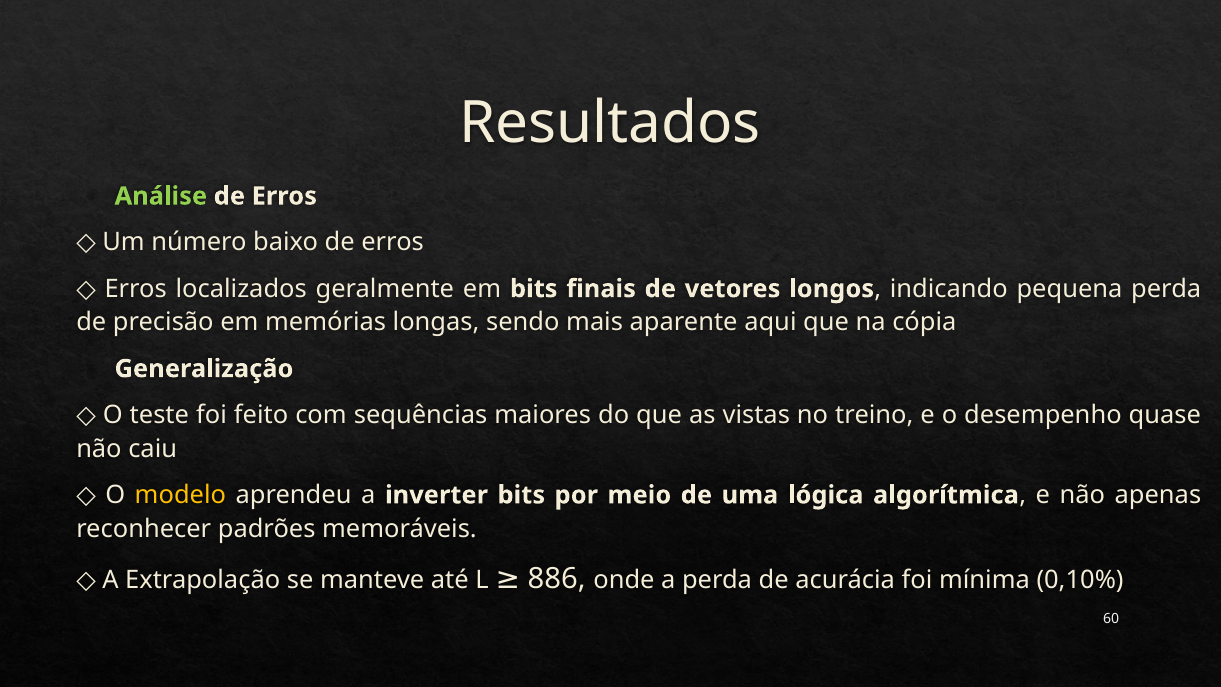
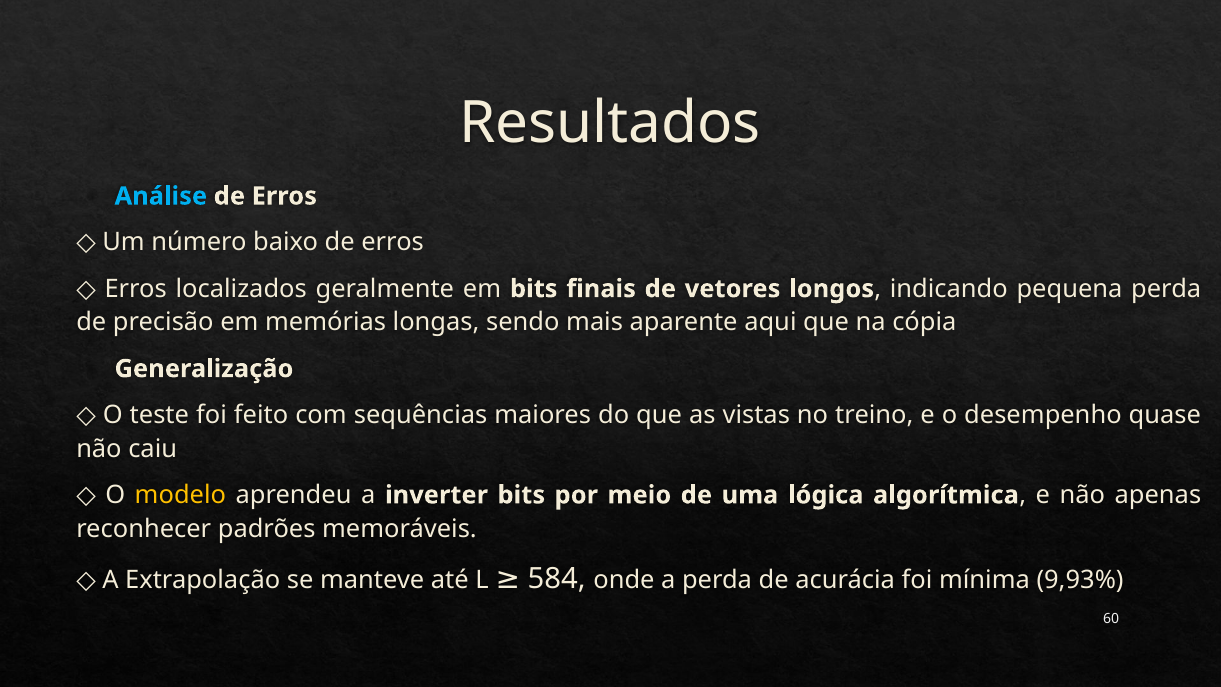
Análise colour: light green -> light blue
0,10%: 0,10% -> 9,93%
886: 886 -> 584
